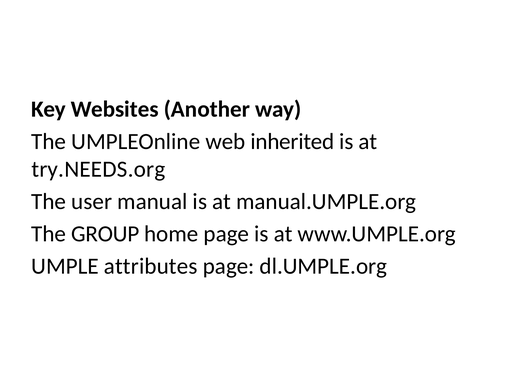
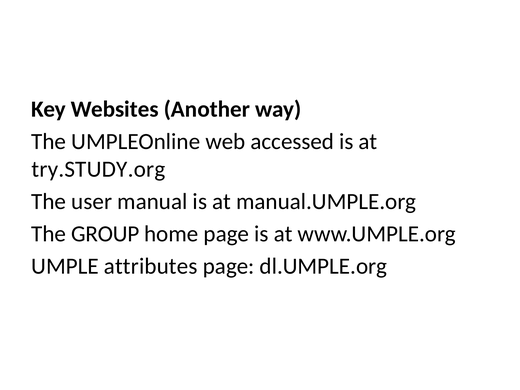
inherited: inherited -> accessed
try.NEEDS.org: try.NEEDS.org -> try.STUDY.org
